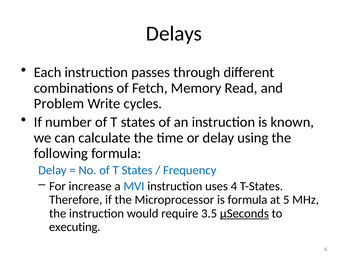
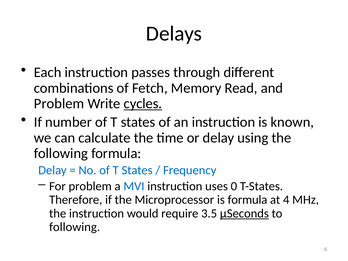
cycles underline: none -> present
For increase: increase -> problem
4: 4 -> 0
5: 5 -> 4
executing at (75, 227): executing -> following
